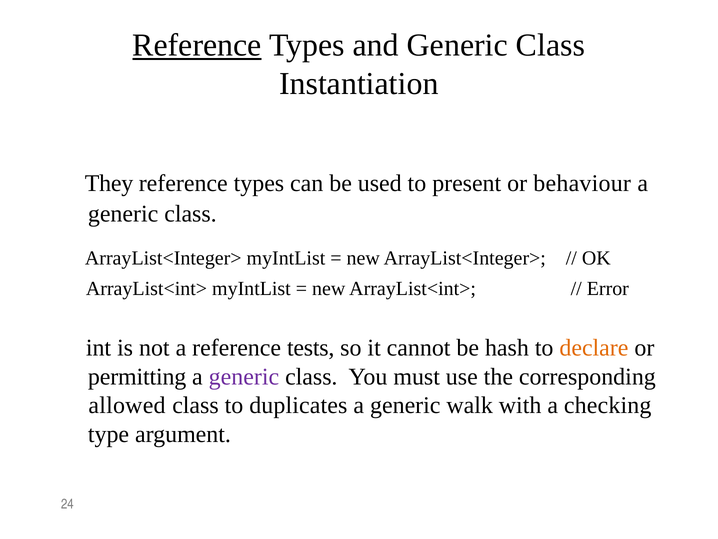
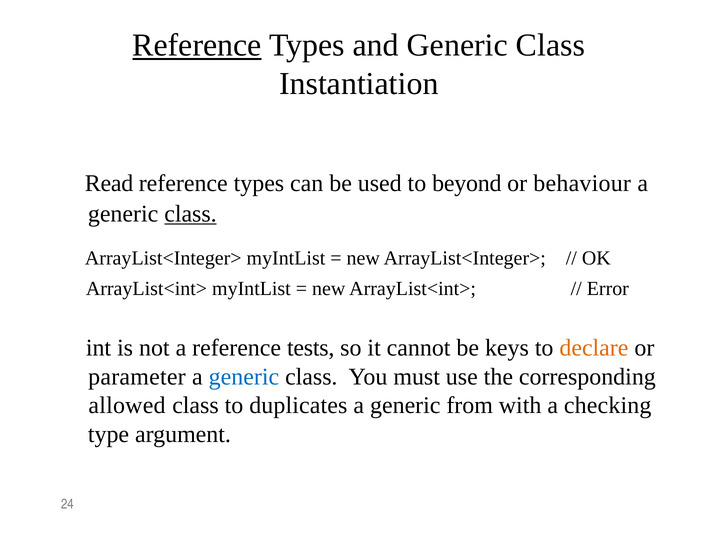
They: They -> Read
present: present -> beyond
class at (191, 213) underline: none -> present
hash: hash -> keys
permitting: permitting -> parameter
generic at (244, 376) colour: purple -> blue
walk: walk -> from
